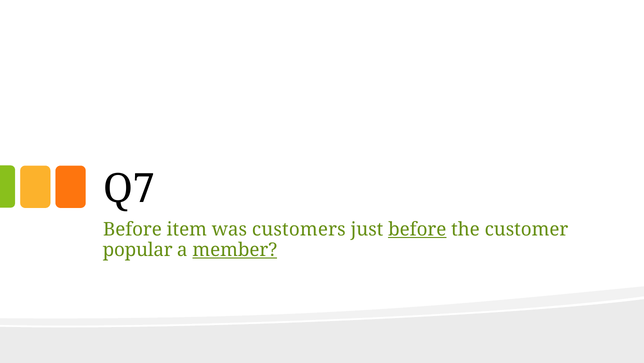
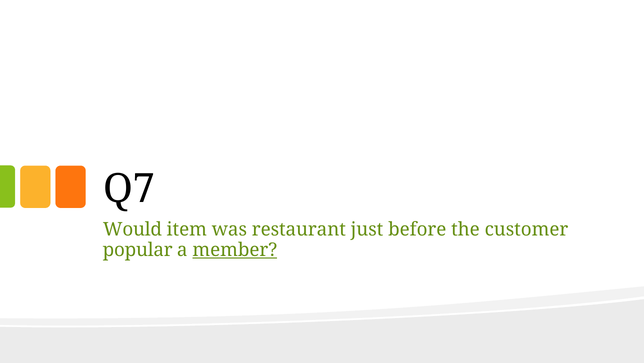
Before at (132, 229): Before -> Would
customers: customers -> restaurant
before at (417, 229) underline: present -> none
